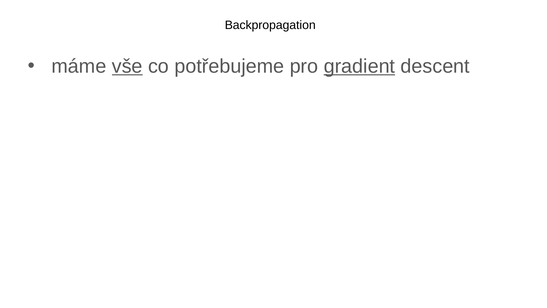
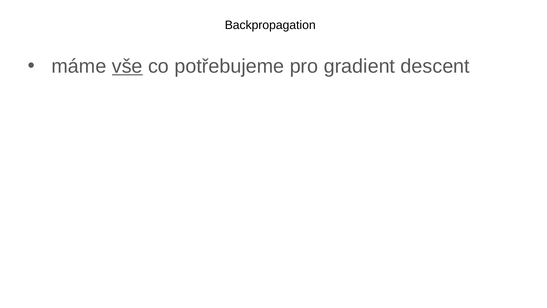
gradient underline: present -> none
